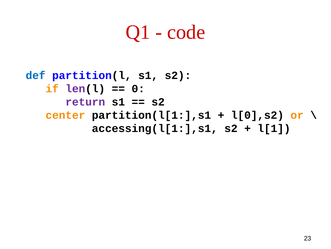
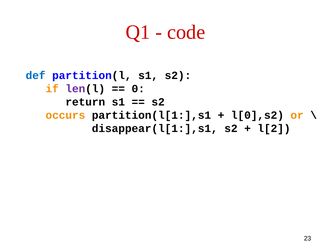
return colour: purple -> black
center: center -> occurs
accessing(l[1:],s1: accessing(l[1:],s1 -> disappear(l[1:],s1
l[1: l[1 -> l[2
